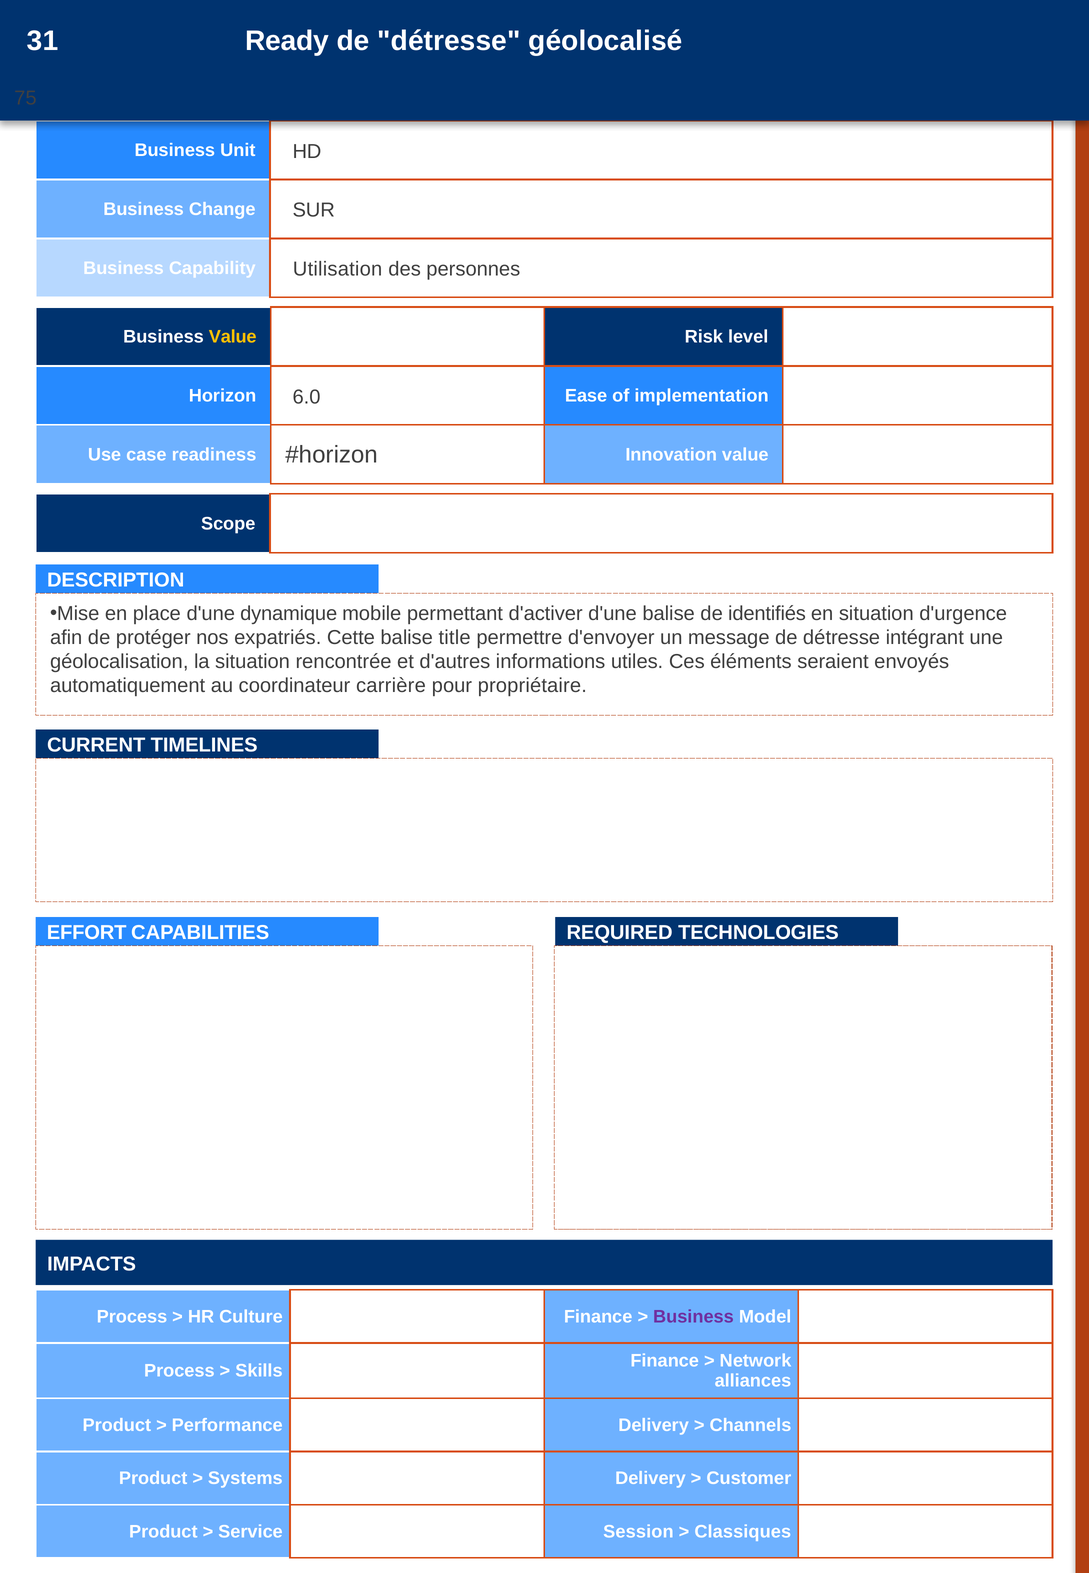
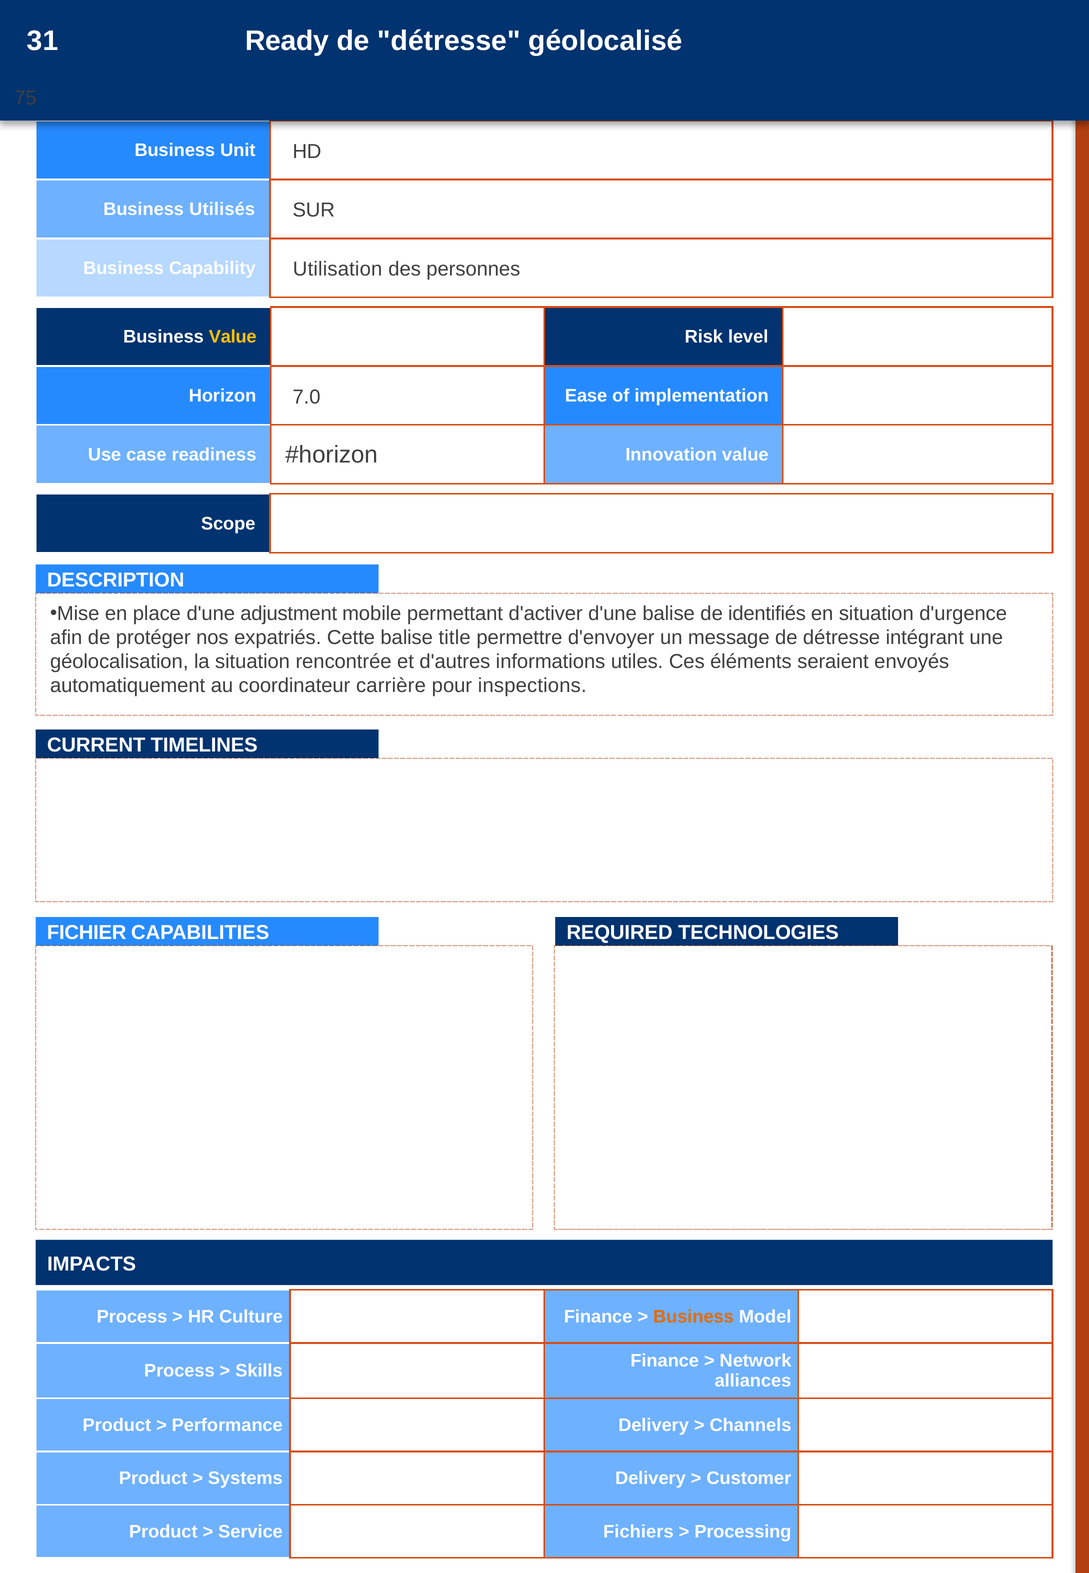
Change: Change -> Utilisés
6.0: 6.0 -> 7.0
dynamique: dynamique -> adjustment
propriétaire: propriétaire -> inspections
EFFORT: EFFORT -> FICHIER
Business at (693, 1317) colour: purple -> orange
Session: Session -> Fichiers
Classiques: Classiques -> Processing
